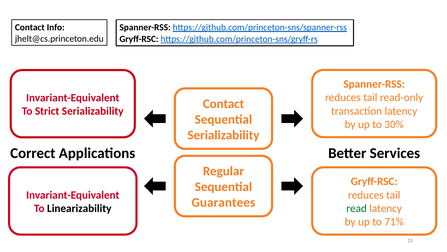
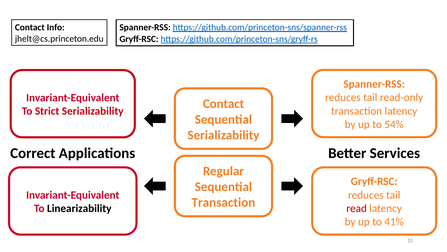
30%: 30% -> 54%
Guarantees at (223, 202): Guarantees -> Transaction
read colour: green -> red
71%: 71% -> 41%
